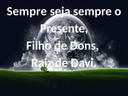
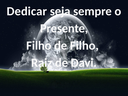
Sempre at (27, 11): Sempre -> Dedicar
de Dons: Dons -> Filho
